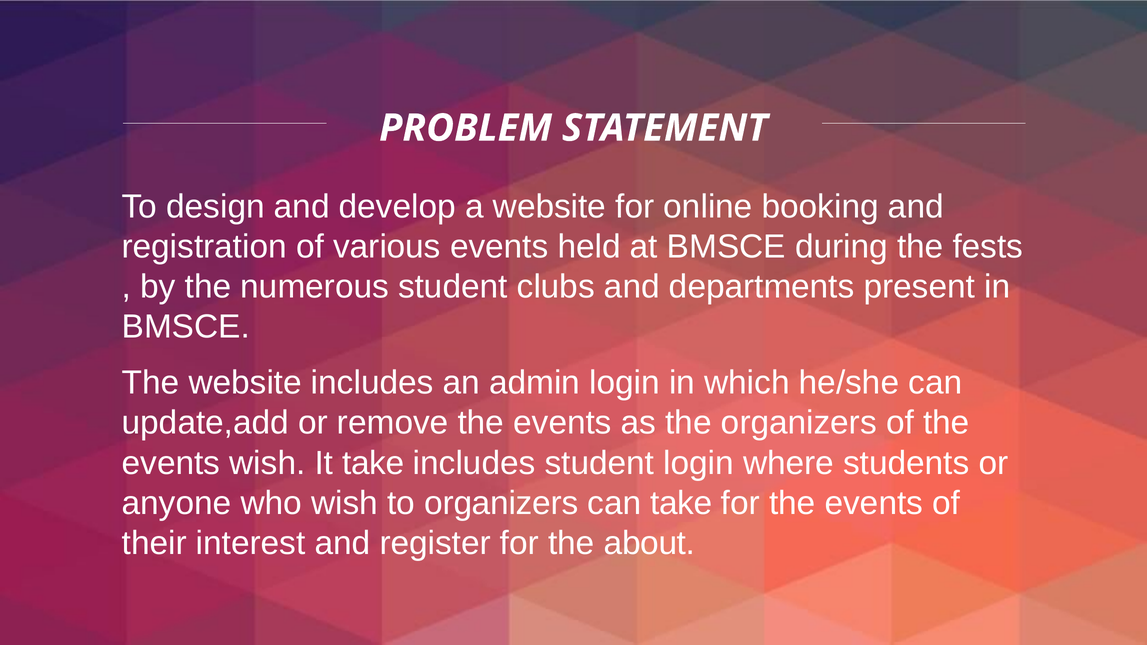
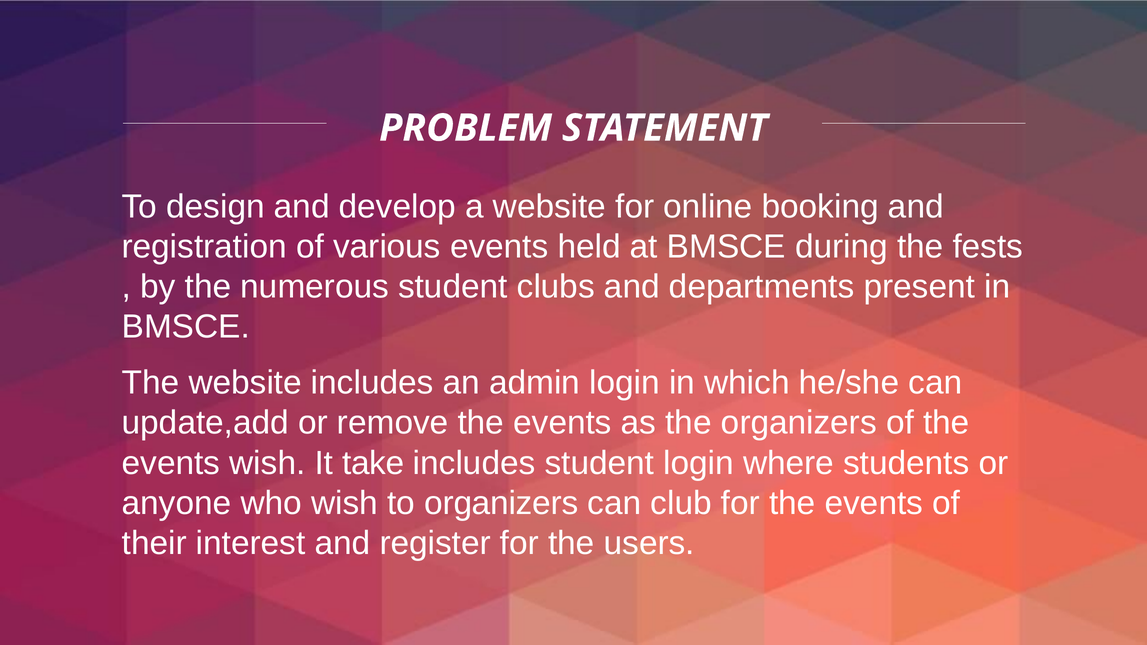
can take: take -> club
about: about -> users
